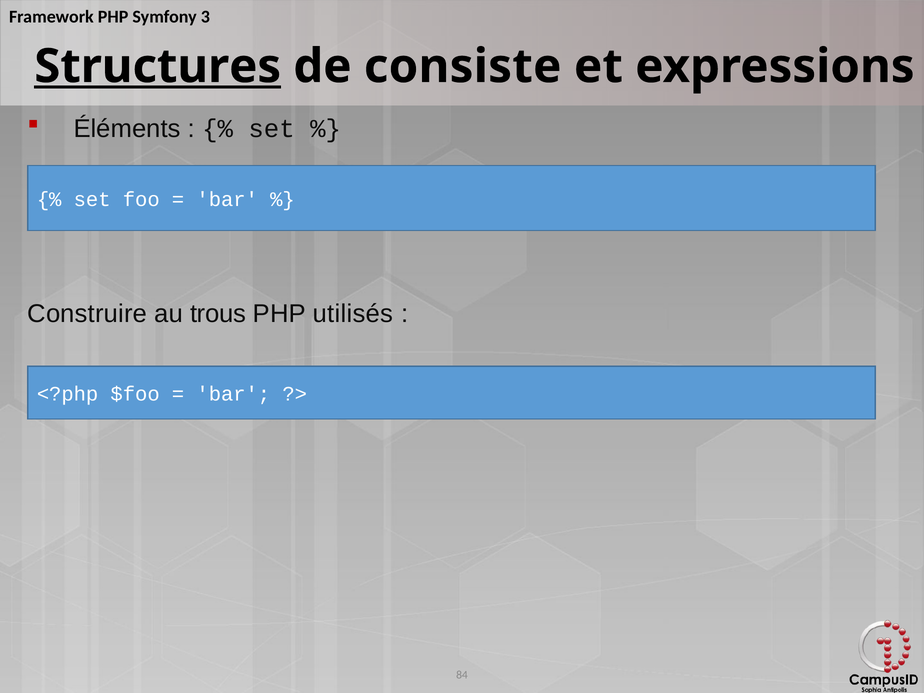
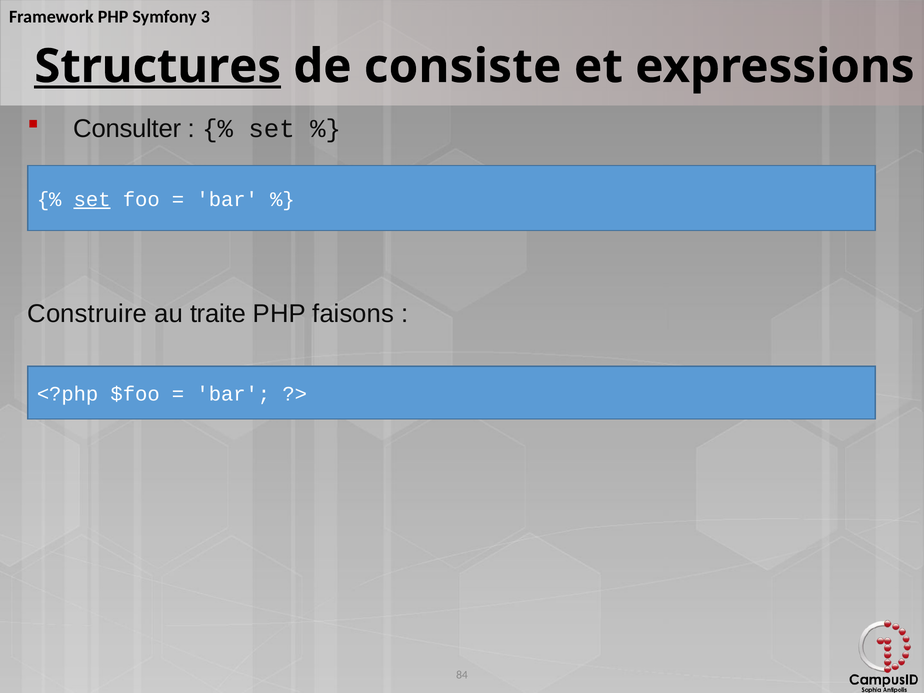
Éléments: Éléments -> Consulter
set at (92, 199) underline: none -> present
trous: trous -> traite
utilisés: utilisés -> faisons
